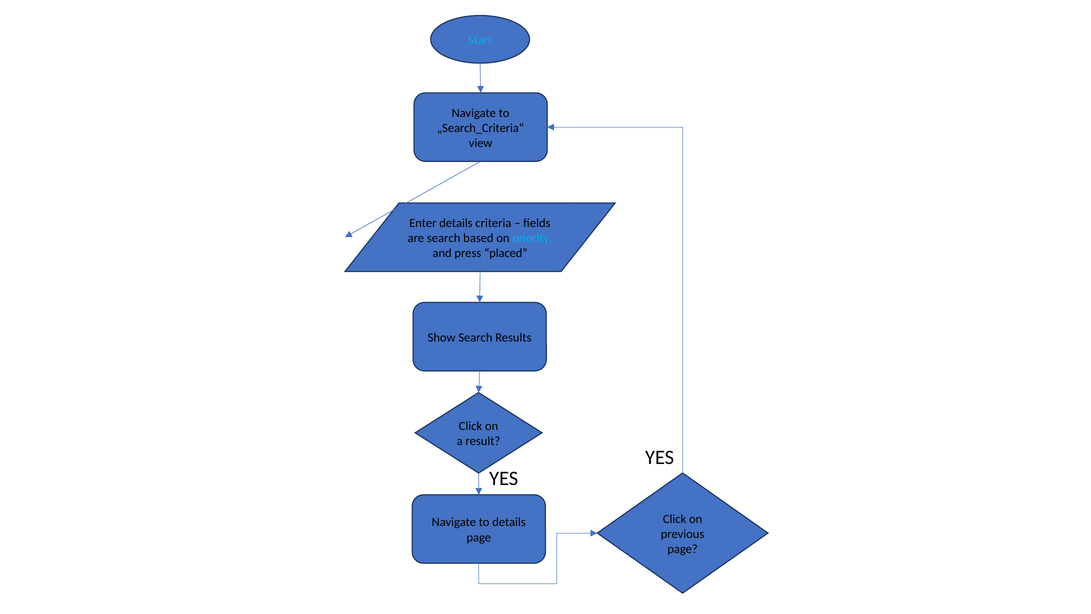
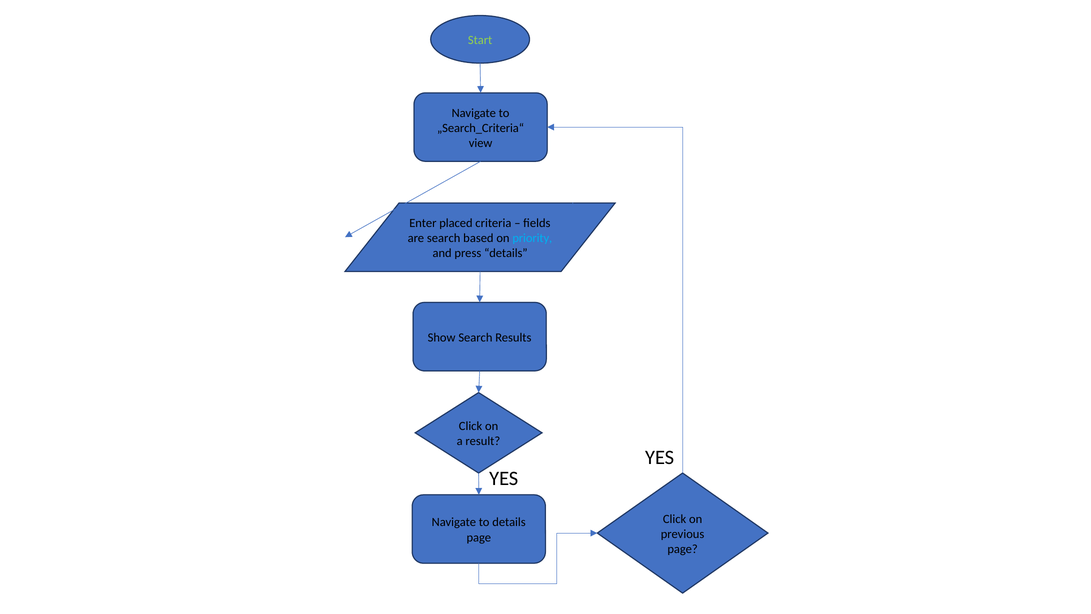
Start colour: light blue -> light green
Enter details: details -> placed
press placed: placed -> details
